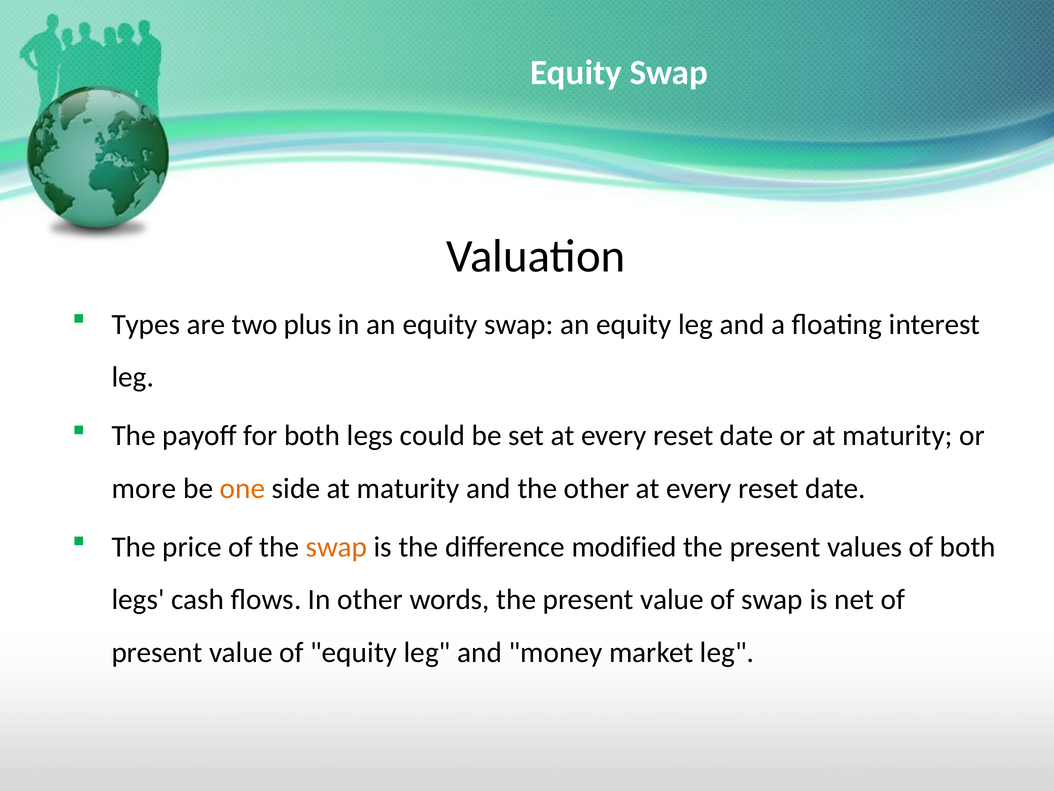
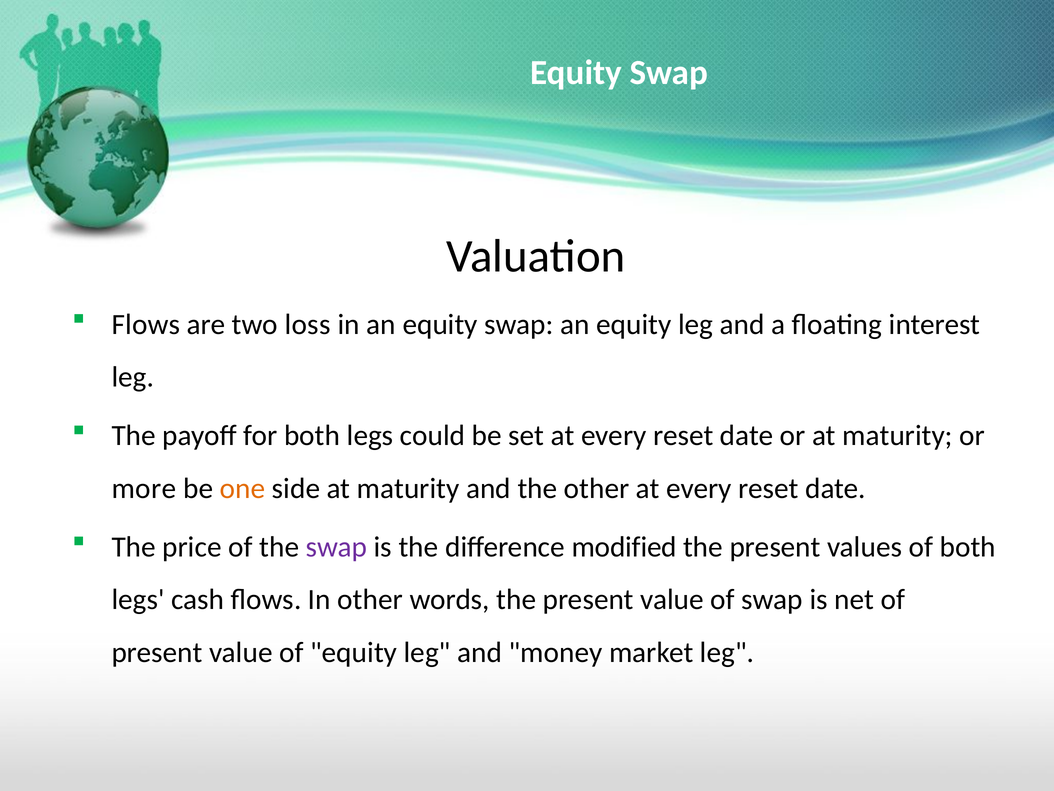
Types at (146, 324): Types -> Flows
plus: plus -> loss
swap at (337, 547) colour: orange -> purple
